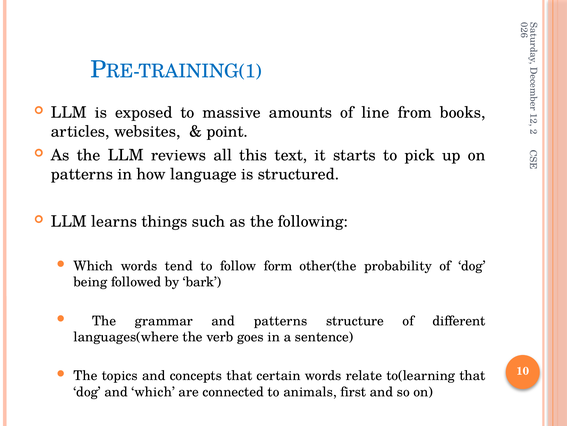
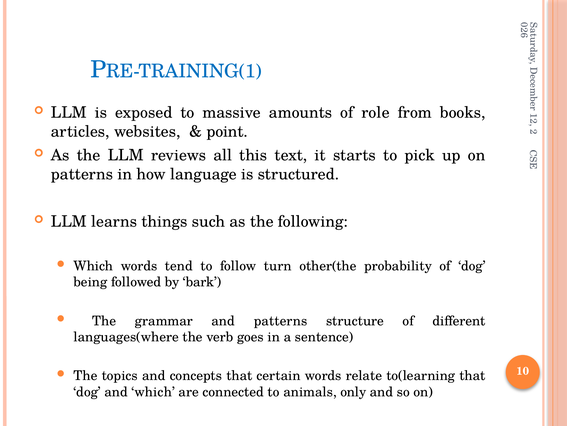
line: line -> role
form: form -> turn
first: first -> only
